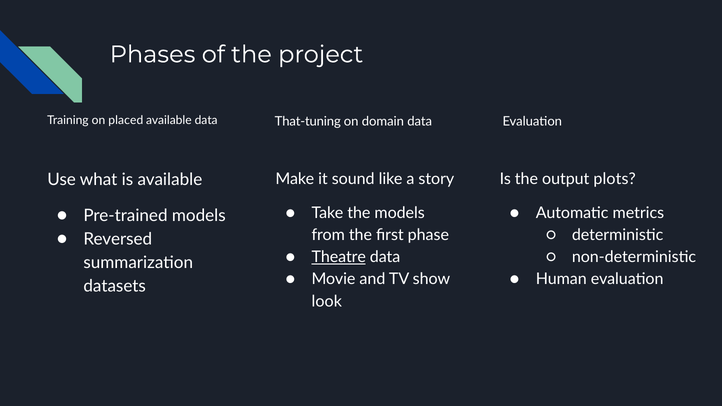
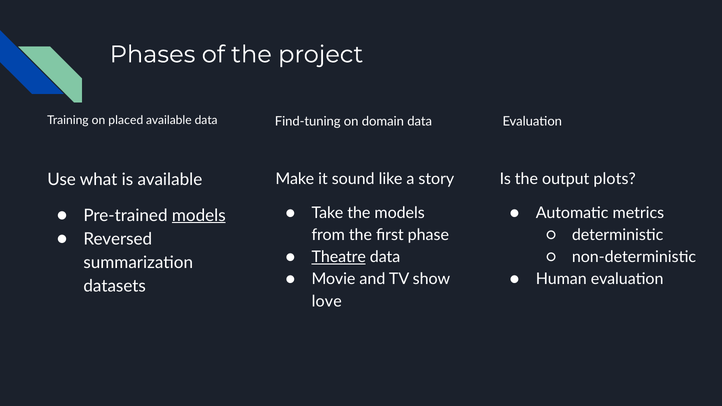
That-tuning: That-tuning -> Find-tuning
models at (199, 215) underline: none -> present
look: look -> love
